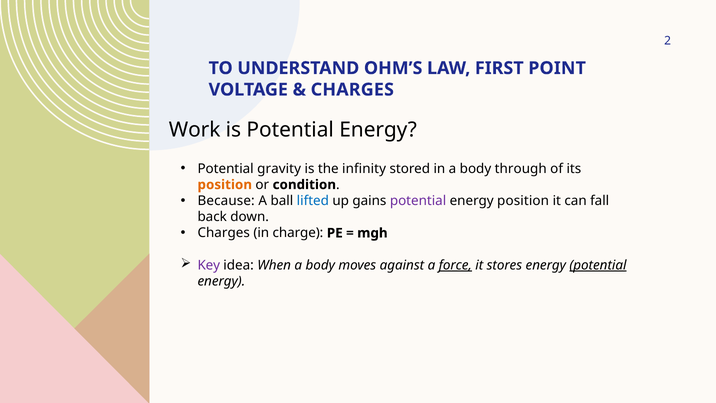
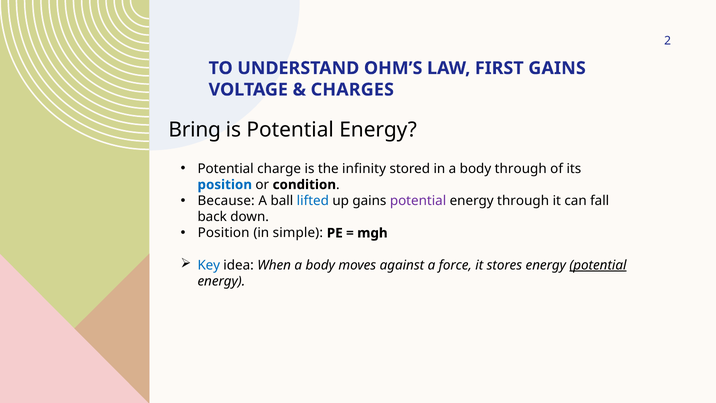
FIRST POINT: POINT -> GAINS
Work: Work -> Bring
gravity: gravity -> charge
position at (225, 185) colour: orange -> blue
energy position: position -> through
Charges at (224, 233): Charges -> Position
charge: charge -> simple
Key colour: purple -> blue
force underline: present -> none
